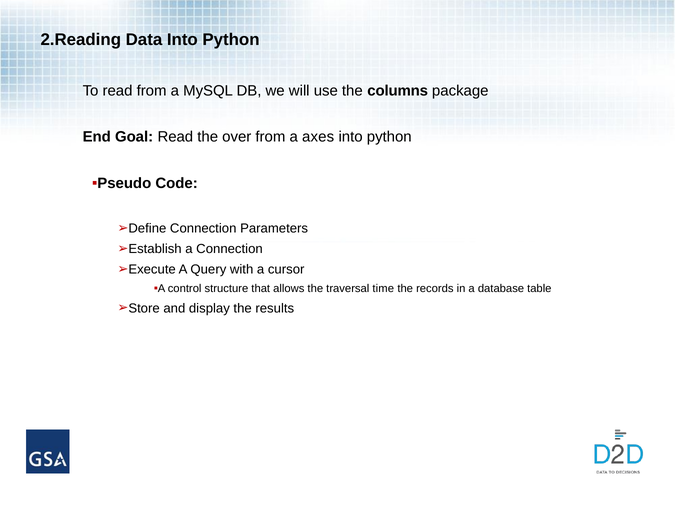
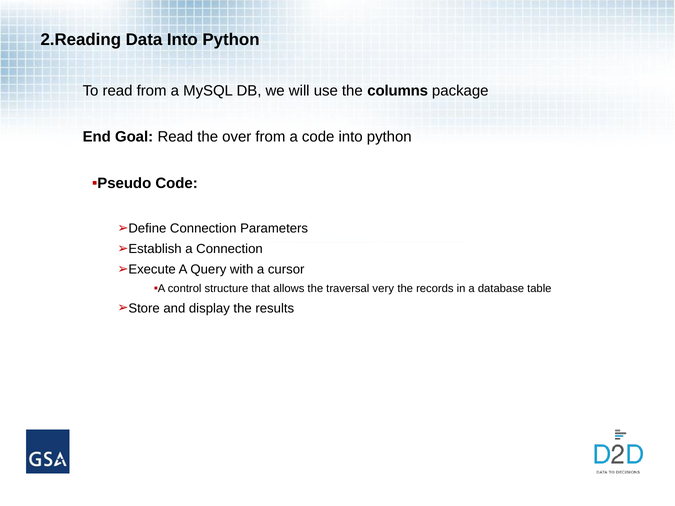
a axes: axes -> code
time: time -> very
